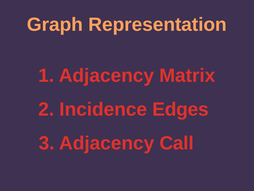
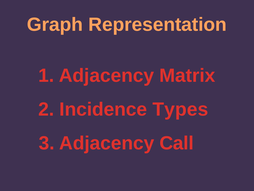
Edges: Edges -> Types
